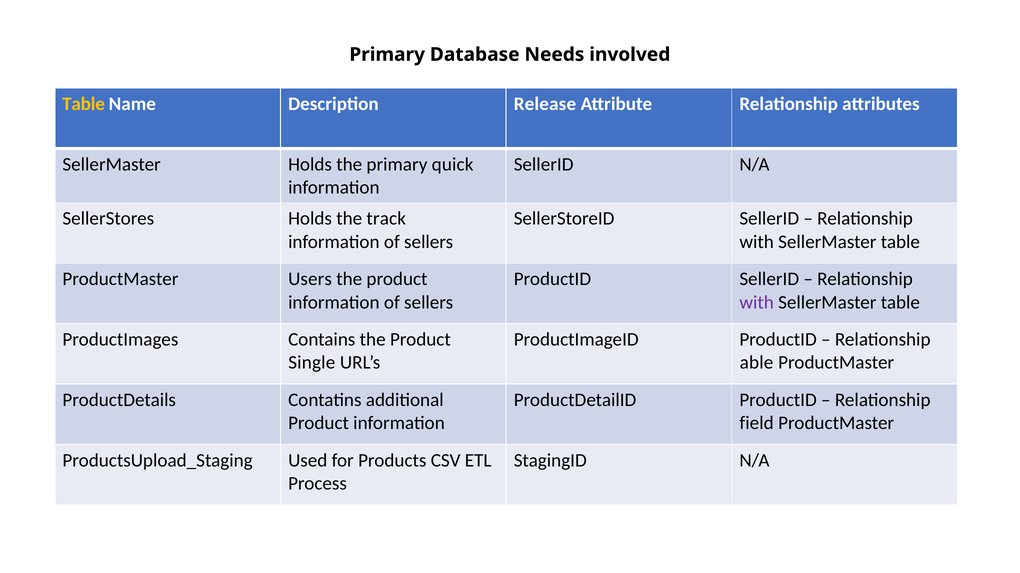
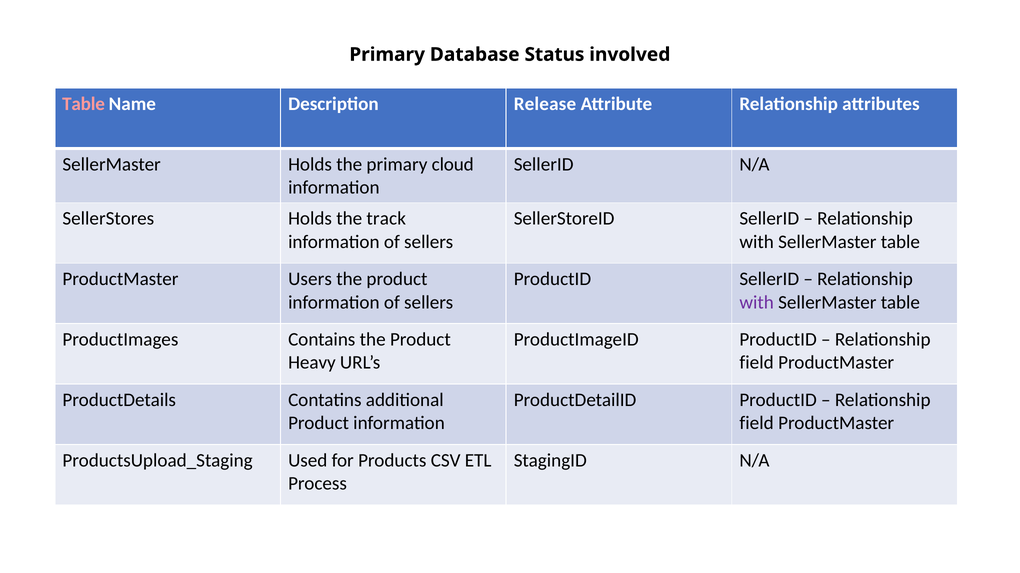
Needs: Needs -> Status
Table at (84, 104) colour: yellow -> pink
quick: quick -> cloud
Single: Single -> Heavy
able at (757, 363): able -> field
